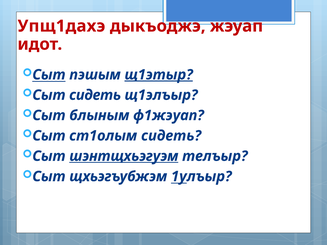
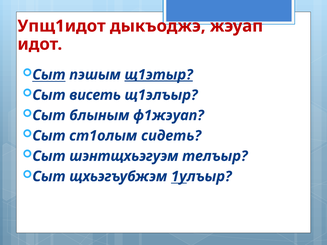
Упщ1дахэ: Упщ1дахэ -> Упщ1идот
Сыт сидеть: сидеть -> висеть
шэнтщхьэгуэм underline: present -> none
